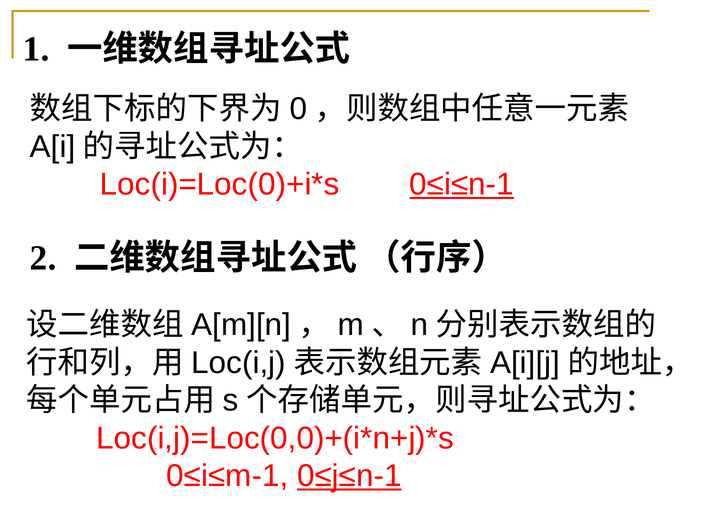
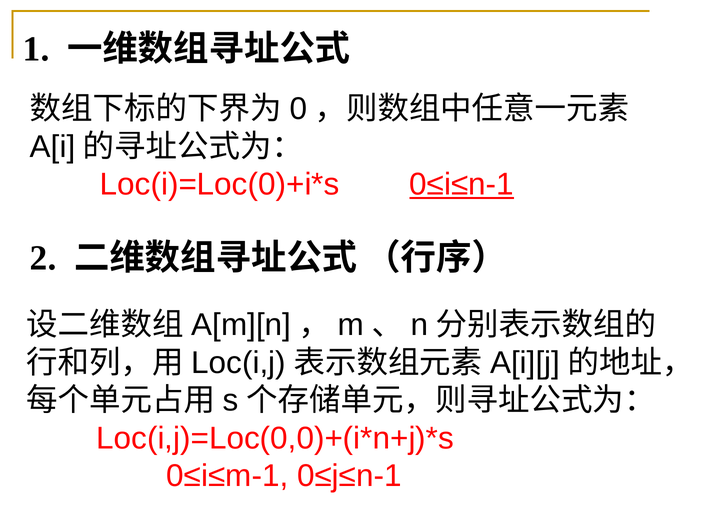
0≤j≤n-1 underline: present -> none
